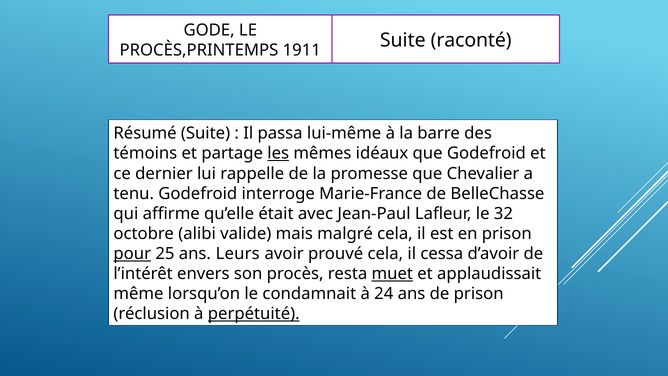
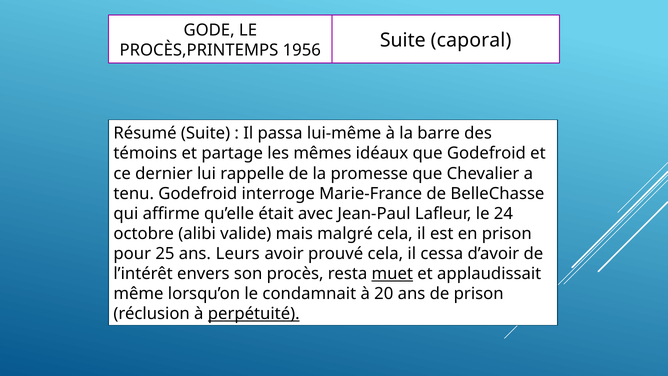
raconté: raconté -> caporal
1911: 1911 -> 1956
les underline: present -> none
32: 32 -> 24
pour underline: present -> none
24: 24 -> 20
